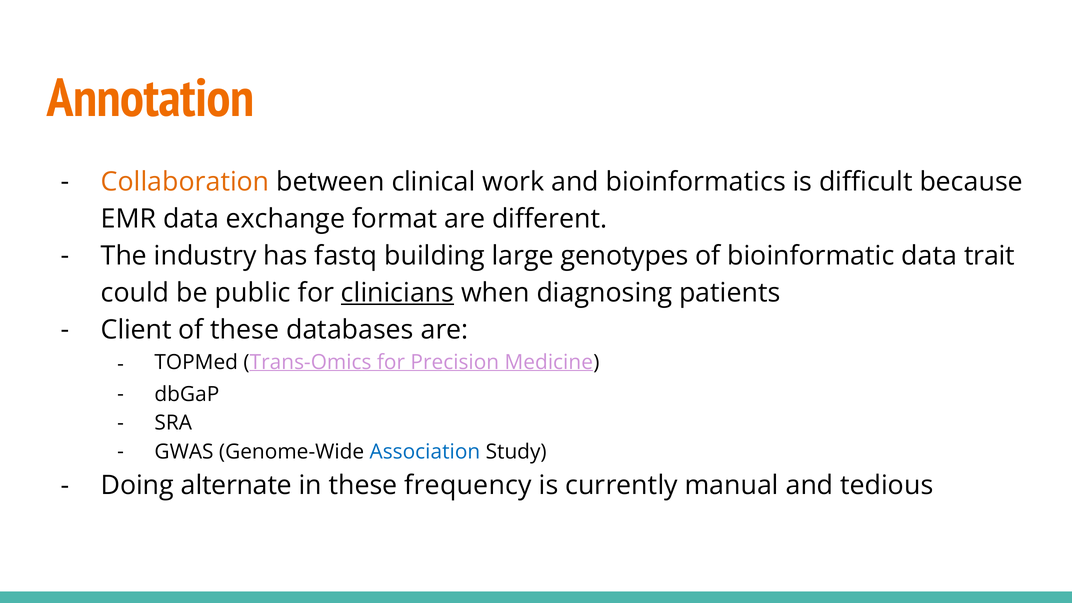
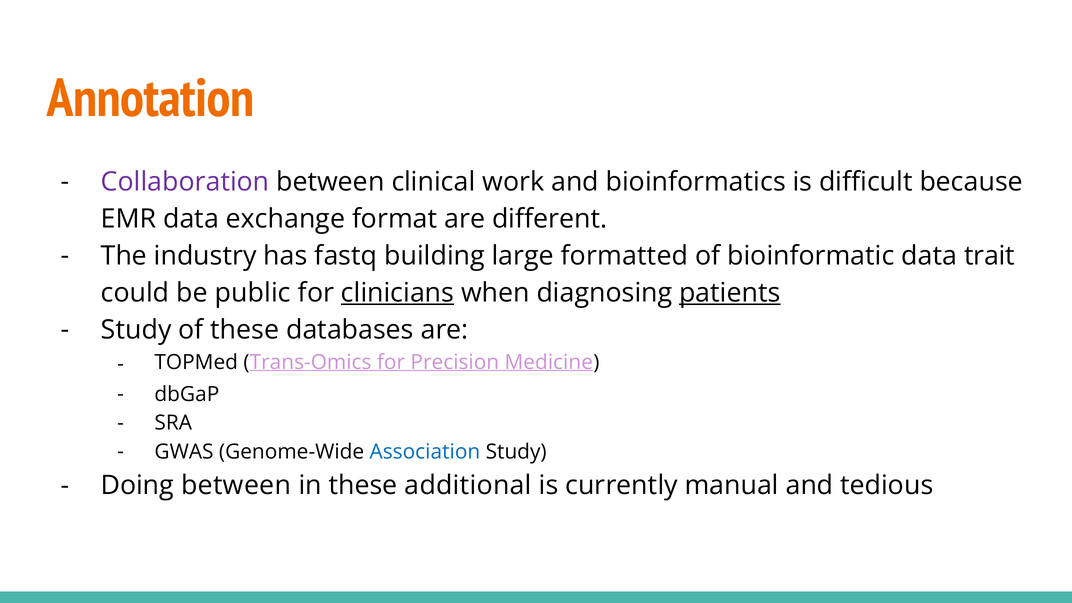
Collaboration colour: orange -> purple
genotypes: genotypes -> formatted
patients underline: none -> present
Client at (136, 330): Client -> Study
Doing alternate: alternate -> between
frequency: frequency -> additional
